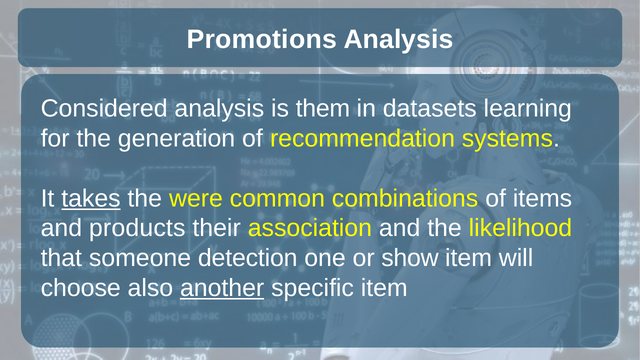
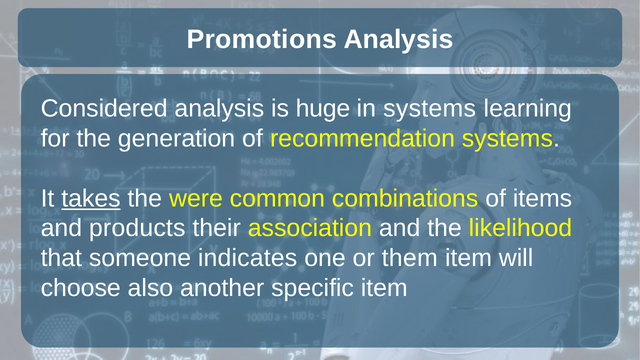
them: them -> huge
in datasets: datasets -> systems
detection: detection -> indicates
show: show -> them
another underline: present -> none
